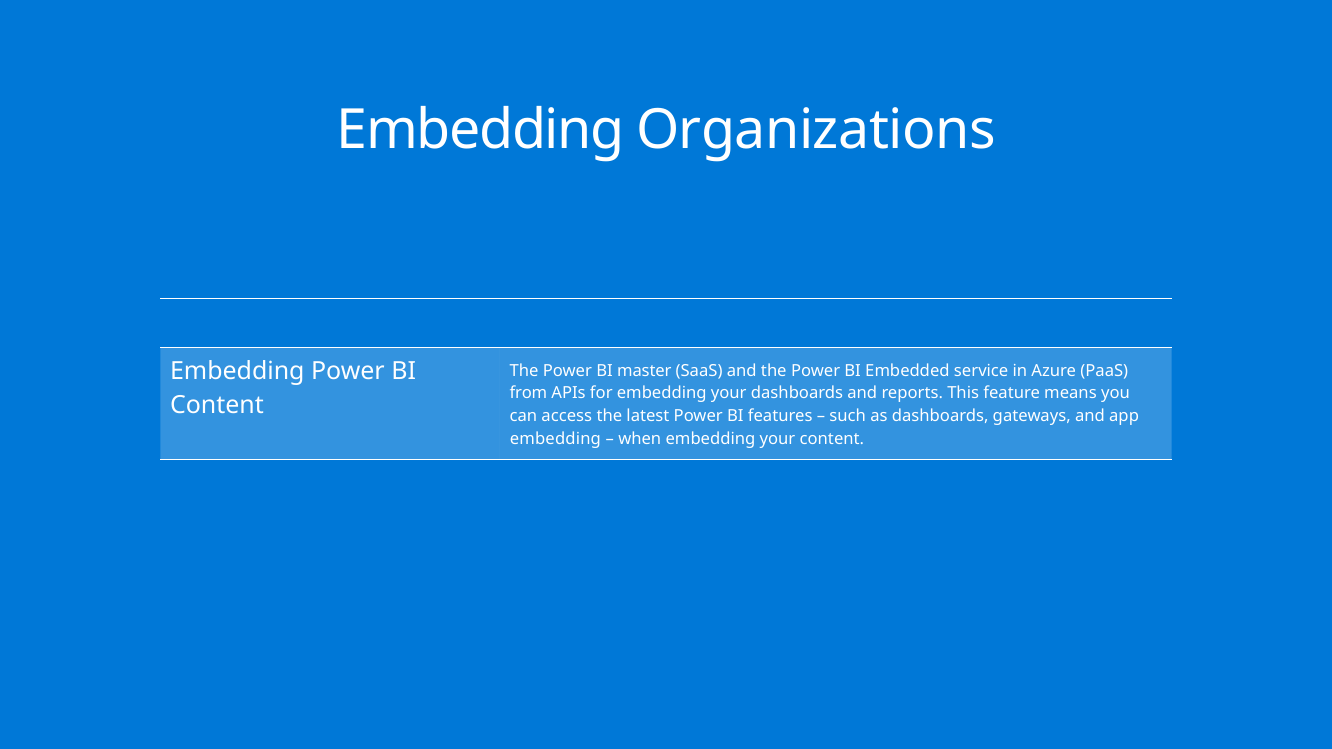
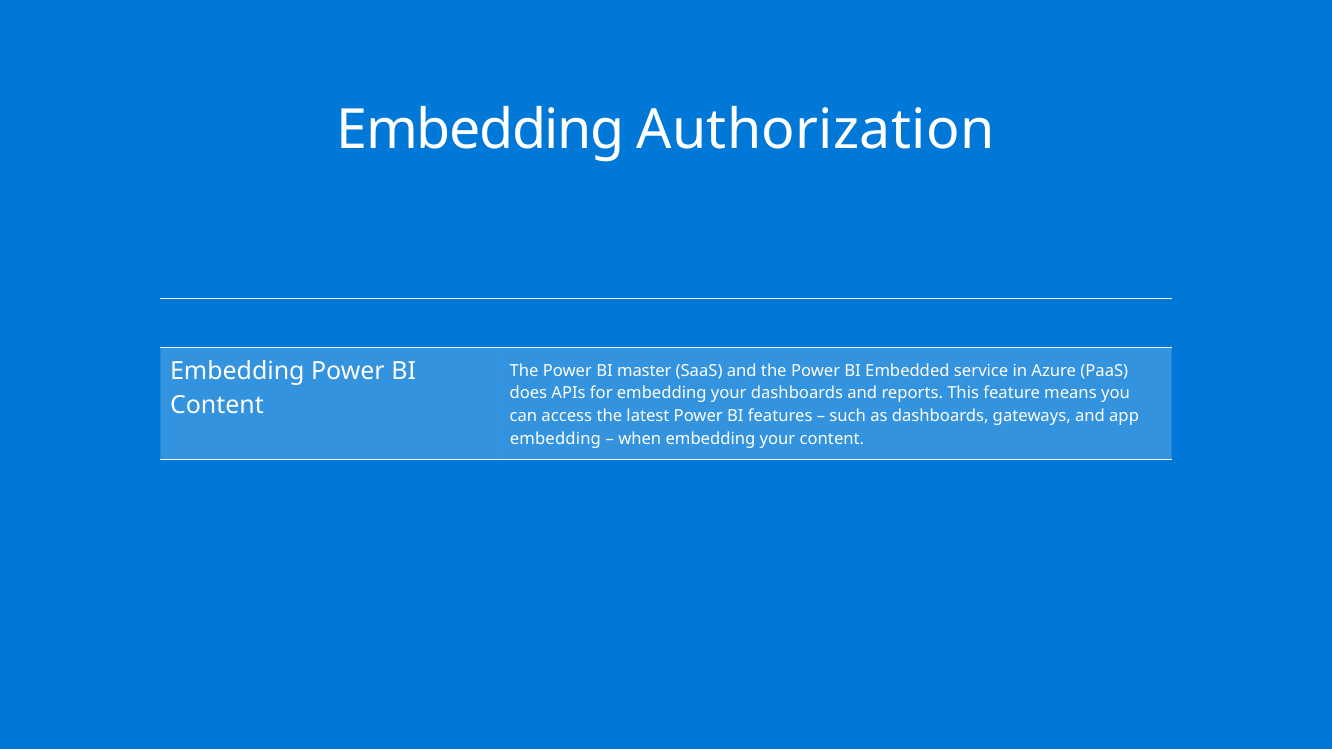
Organizations: Organizations -> Authorization
from: from -> does
